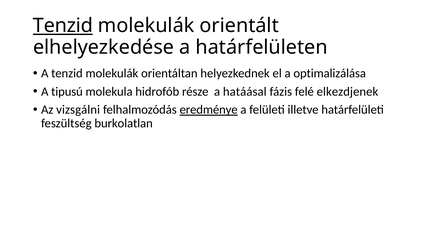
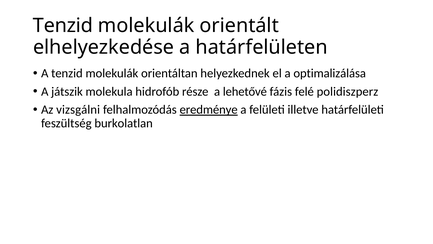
Tenzid at (63, 26) underline: present -> none
tipusú: tipusú -> játszik
hatáásal: hatáásal -> lehetővé
elkezdjenek: elkezdjenek -> polidiszperz
